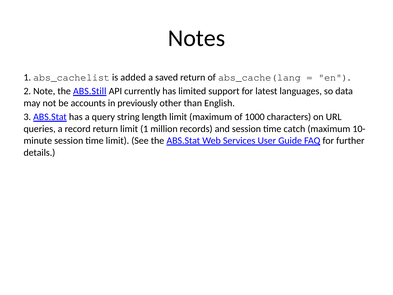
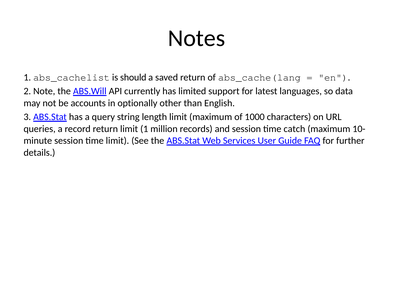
added: added -> should
ABS.Still: ABS.Still -> ABS.Will
previously: previously -> optionally
